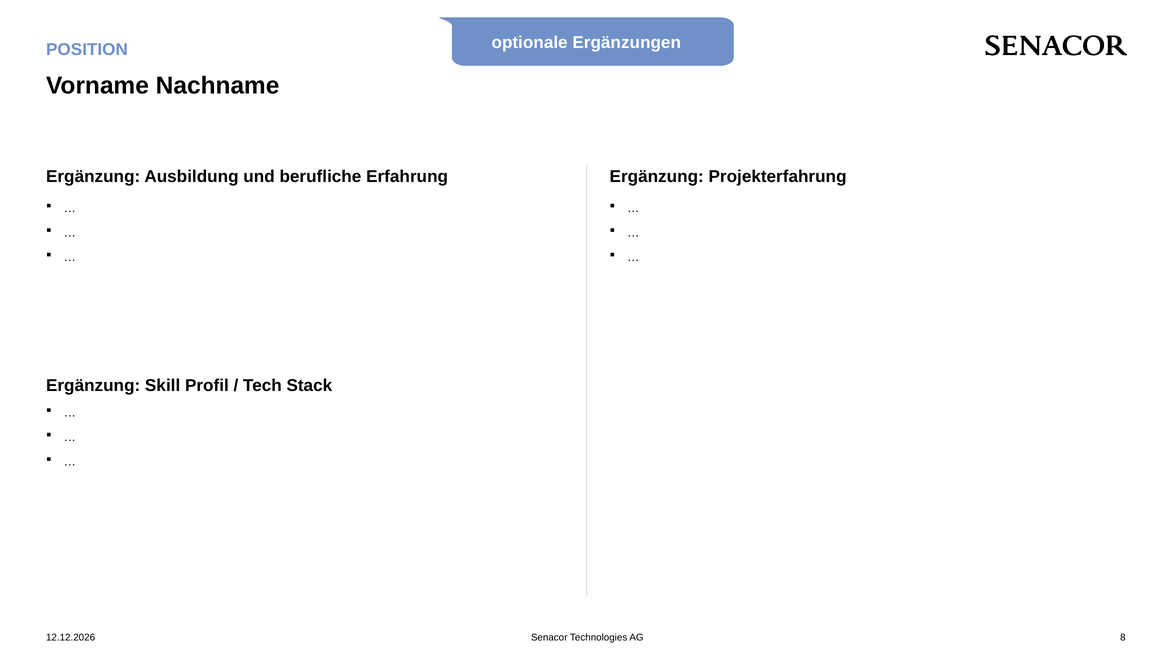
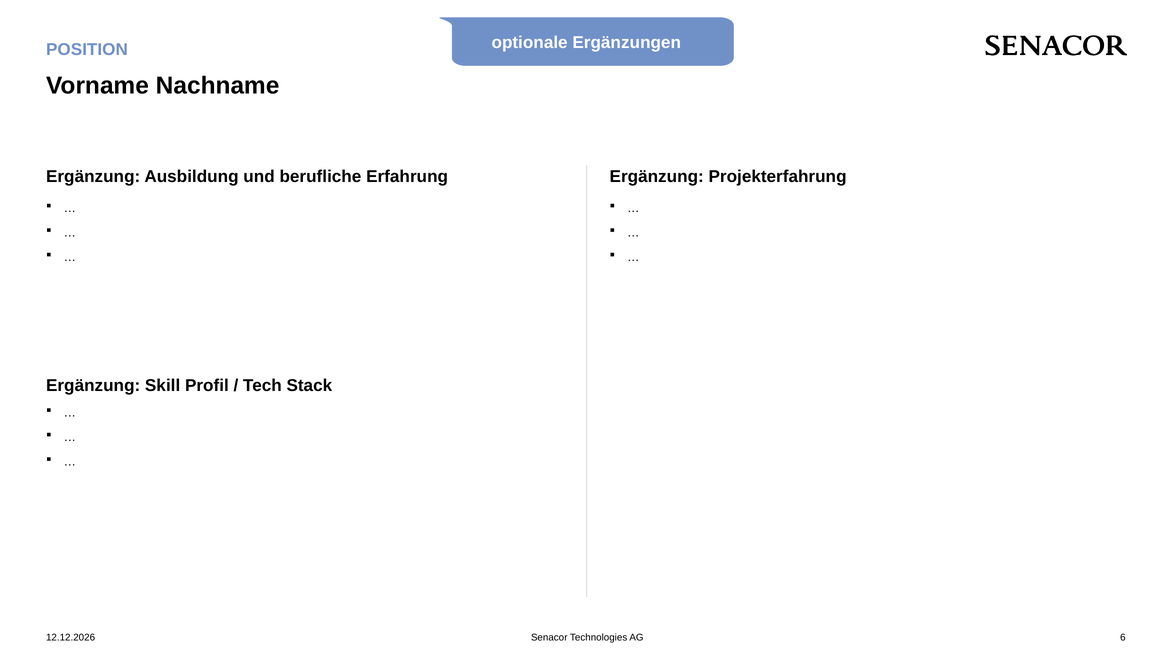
8: 8 -> 6
